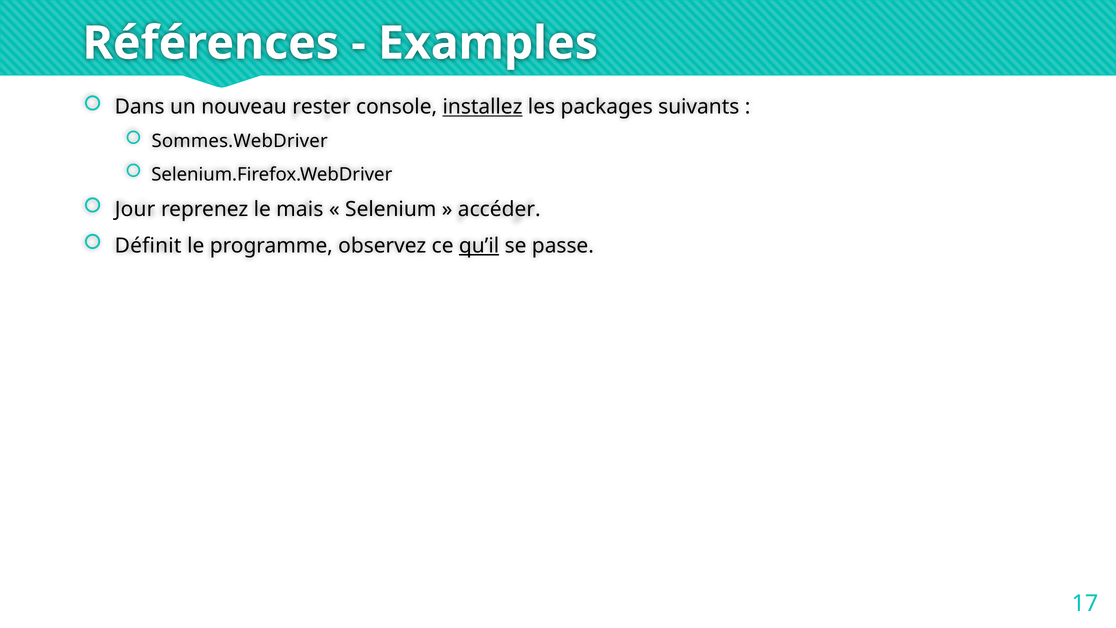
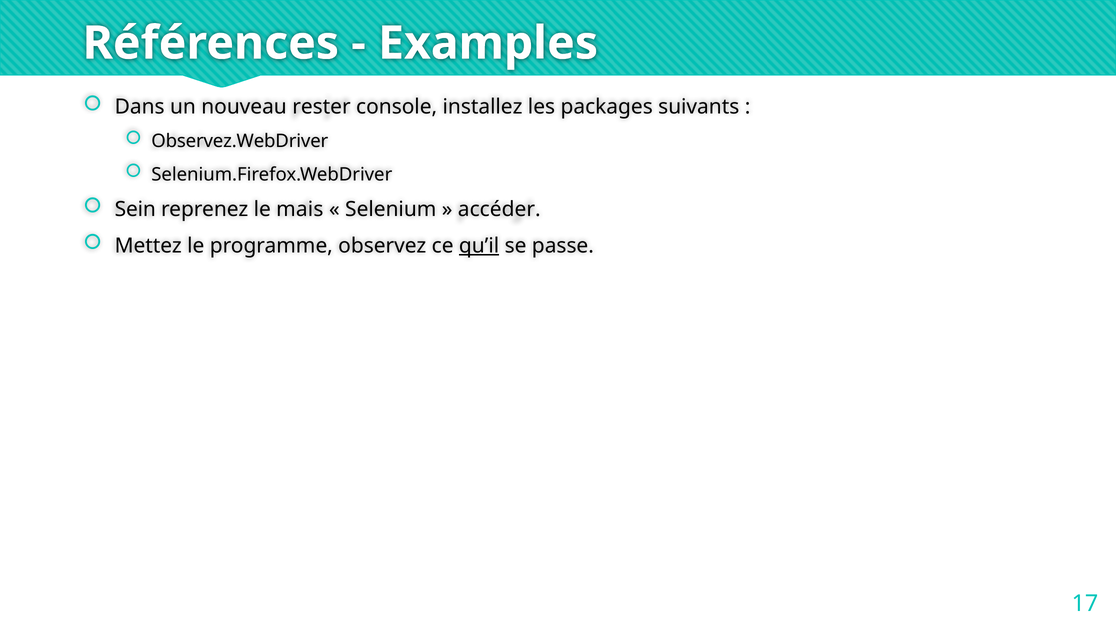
installez underline: present -> none
Sommes.WebDriver: Sommes.WebDriver -> Observez.WebDriver
Jour: Jour -> Sein
Définit: Définit -> Mettez
